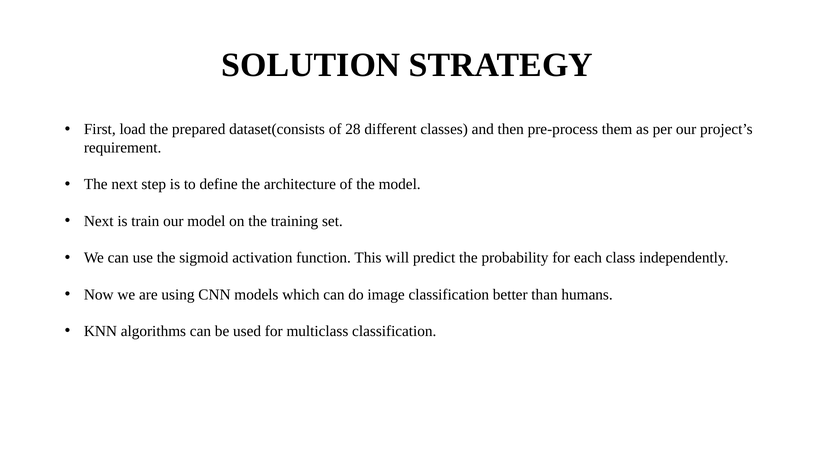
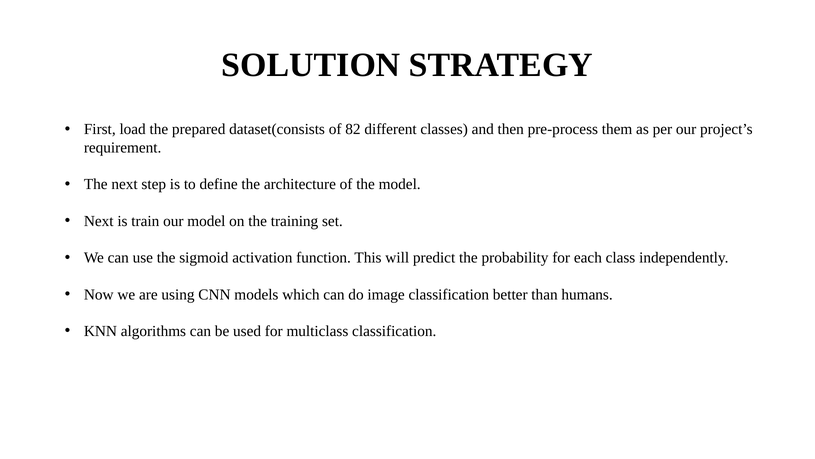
28: 28 -> 82
